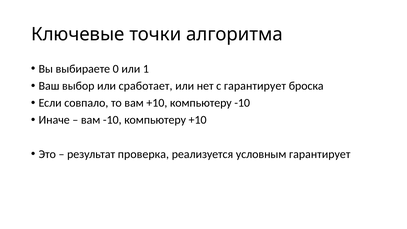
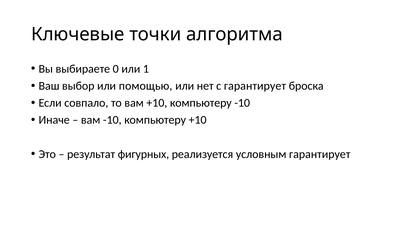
сработает: сработает -> помощью
проверка: проверка -> фигурных
